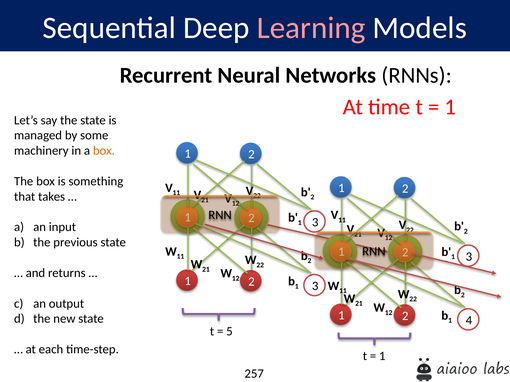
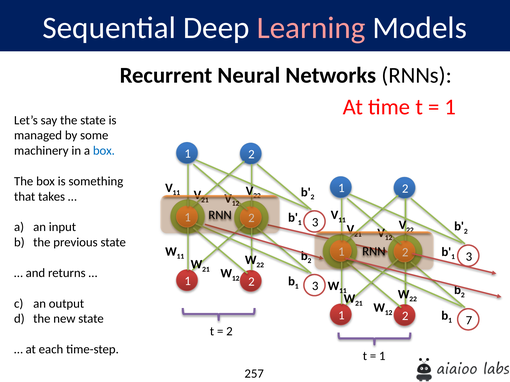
box at (104, 151) colour: orange -> blue
4: 4 -> 7
5 at (229, 332): 5 -> 2
